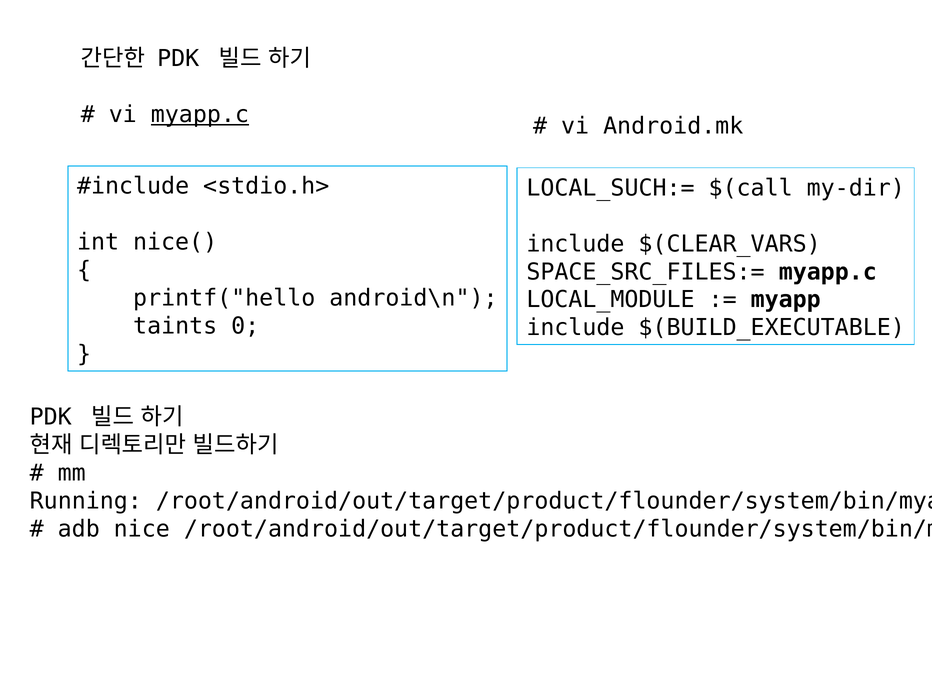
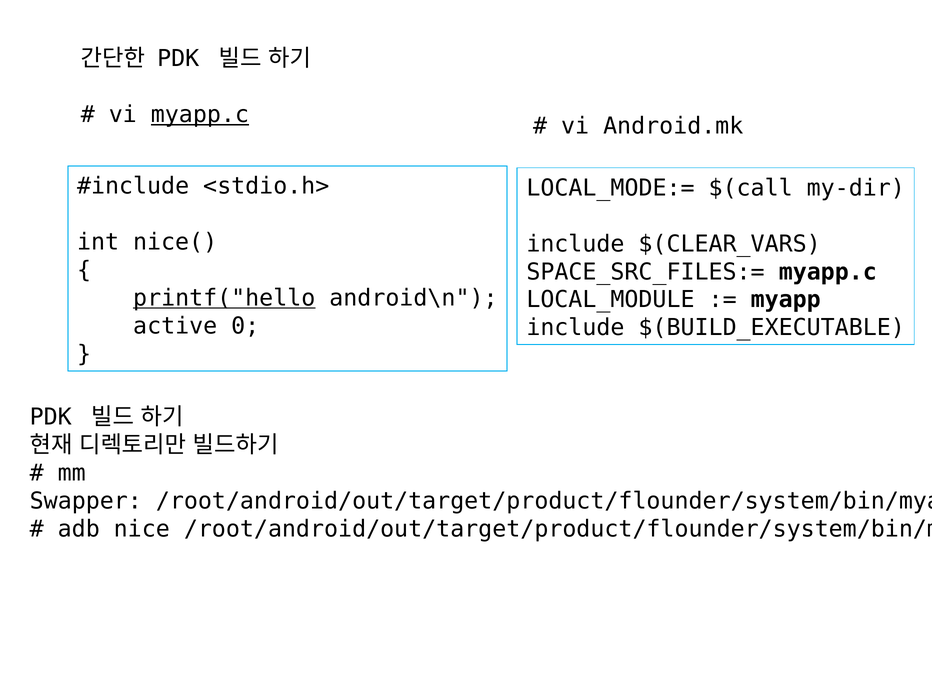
LOCAL_SUCH:=: LOCAL_SUCH:= -> LOCAL_MODE:=
printf("hello underline: none -> present
taints: taints -> active
Running: Running -> Swapper
